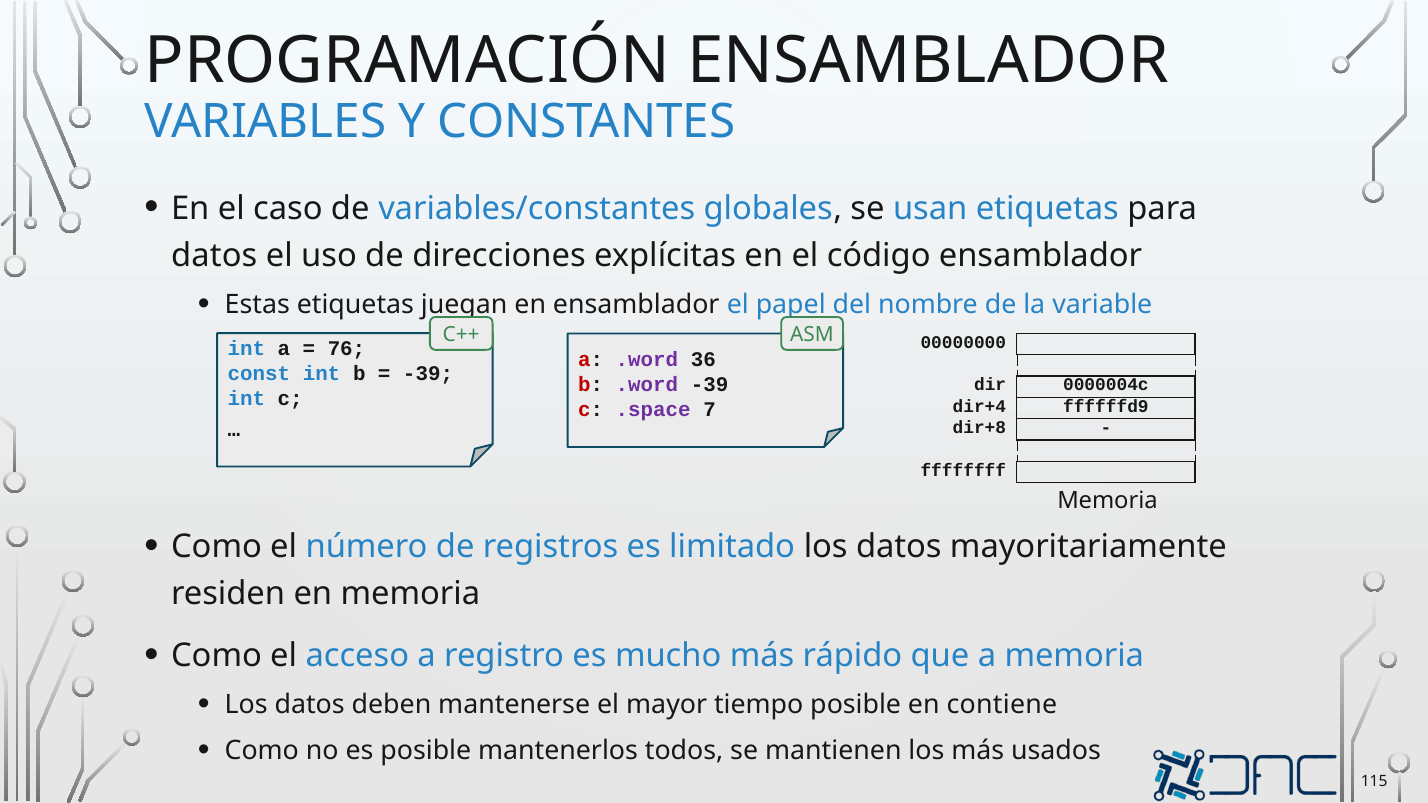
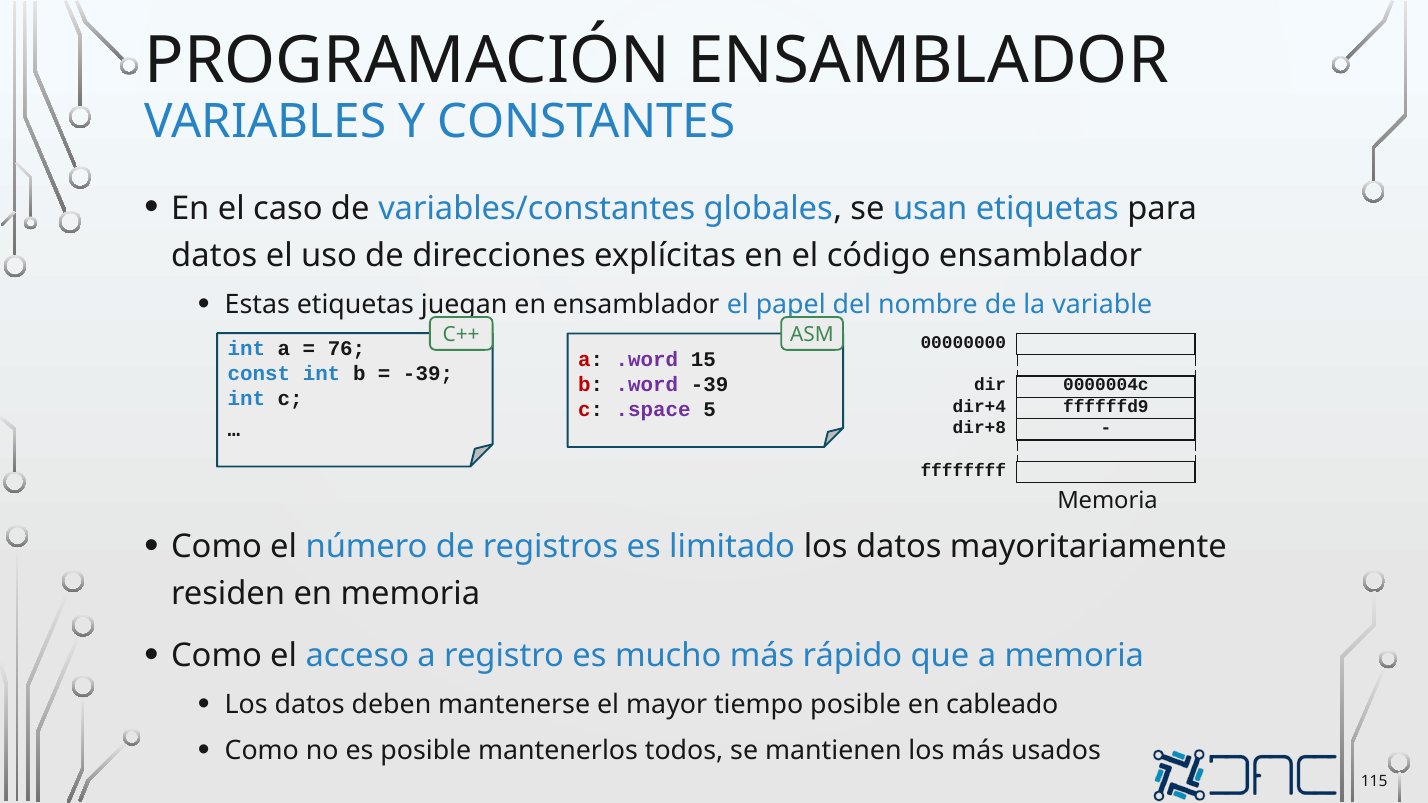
36: 36 -> 15
7: 7 -> 5
contiene: contiene -> cableado
